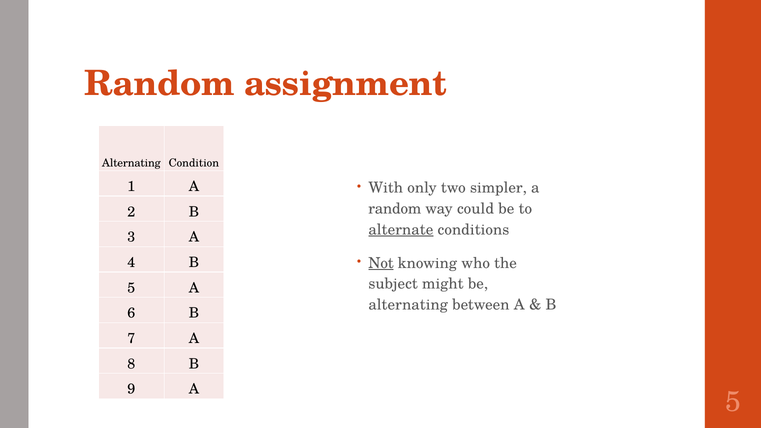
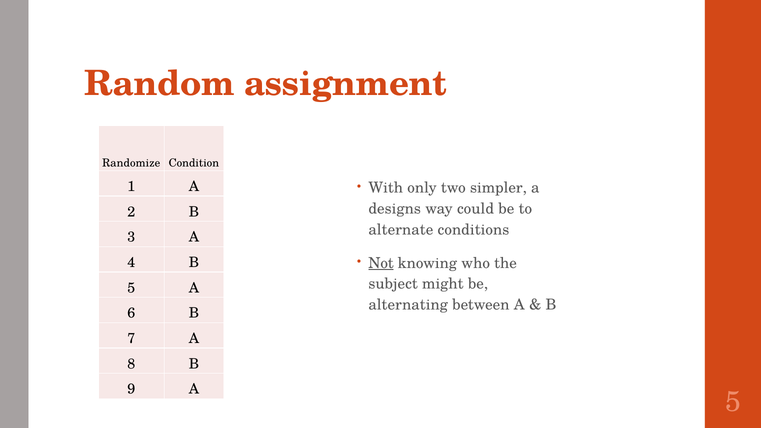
Alternating at (131, 163): Alternating -> Randomize
random at (395, 209): random -> designs
alternate underline: present -> none
